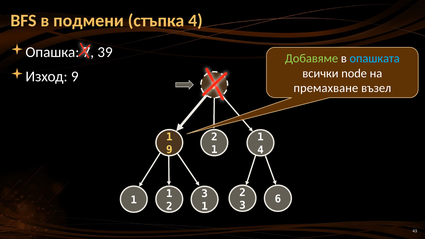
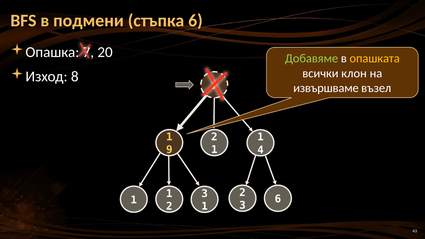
стъпка 4: 4 -> 6
39: 39 -> 20
опашката colour: light blue -> yellow
node: node -> клон
Изход 9: 9 -> 8
премахване: премахване -> извършваме
